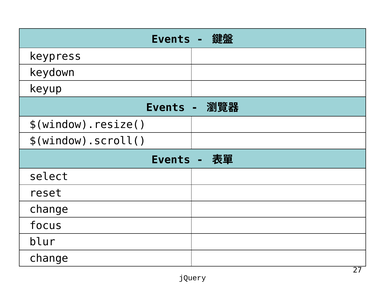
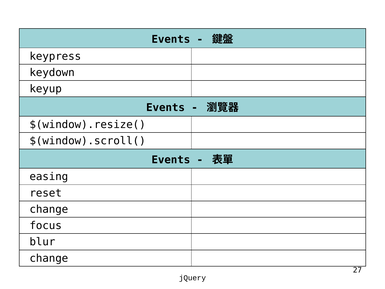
select: select -> easing
